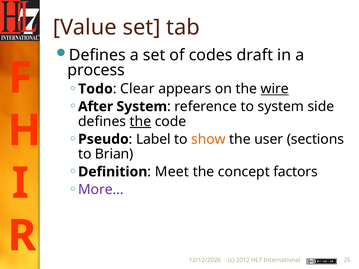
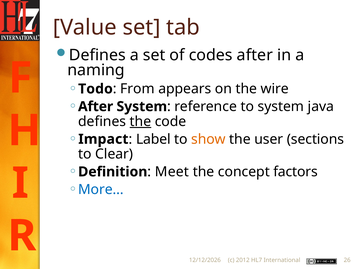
codes draft: draft -> after
process: process -> naming
Clear: Clear -> From
wire underline: present -> none
side: side -> java
Pseudo: Pseudo -> Impact
Brian: Brian -> Clear
More… colour: purple -> blue
